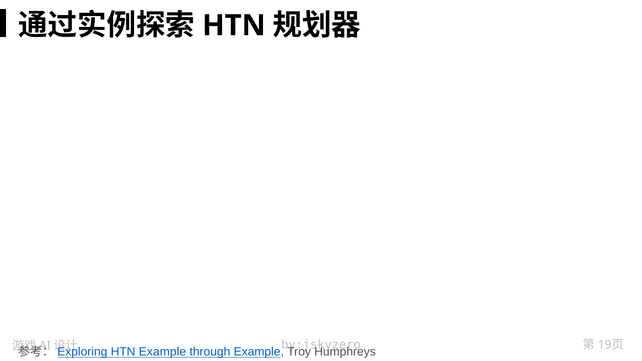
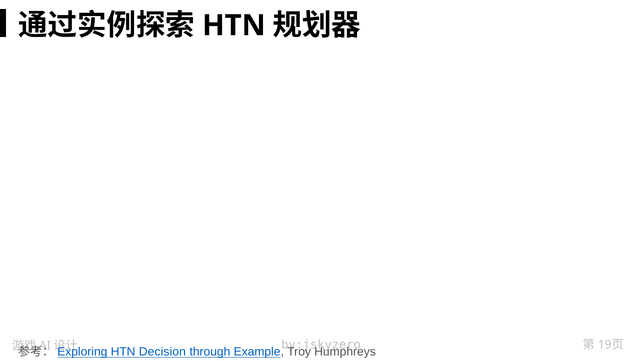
HTN Example: Example -> Decision
